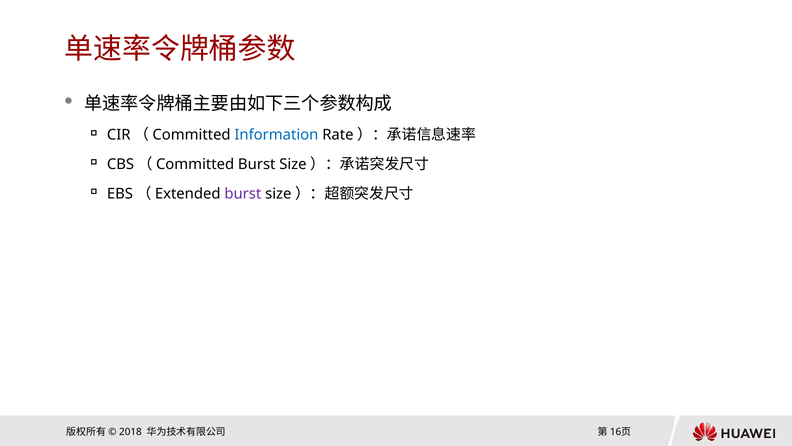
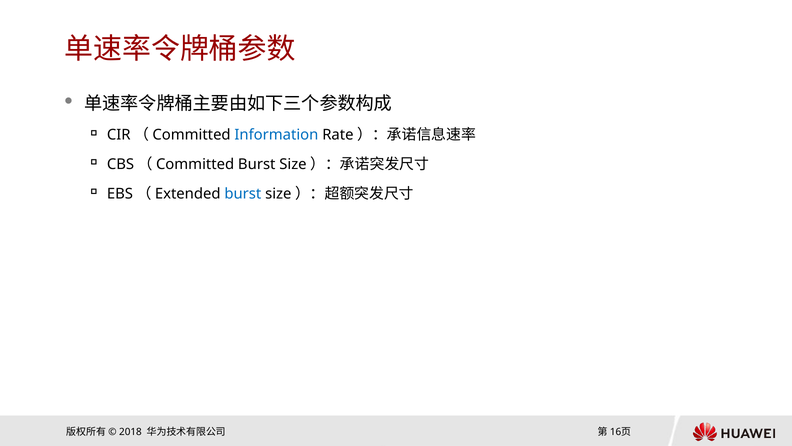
burst at (243, 194) colour: purple -> blue
